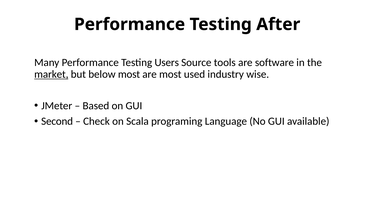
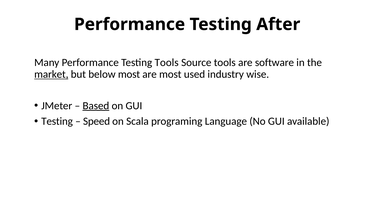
Testing Users: Users -> Tools
Based underline: none -> present
Second at (57, 121): Second -> Testing
Check: Check -> Speed
